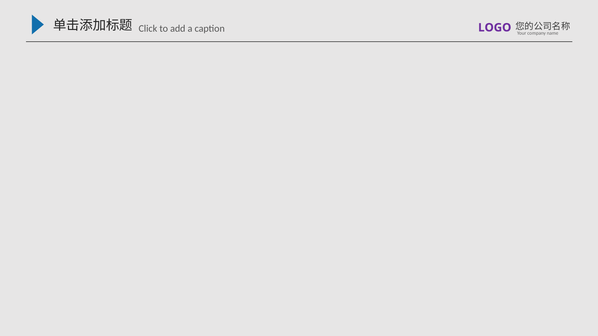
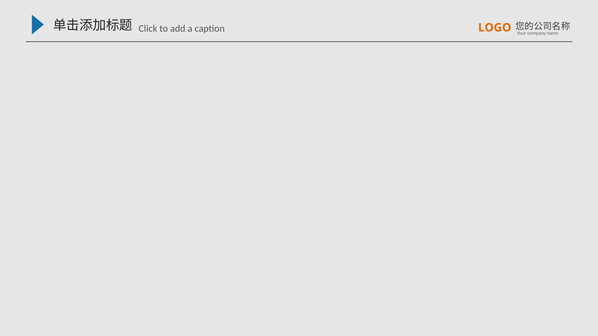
LOGO colour: purple -> orange
